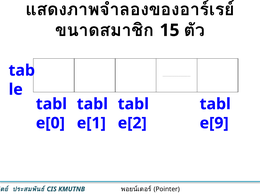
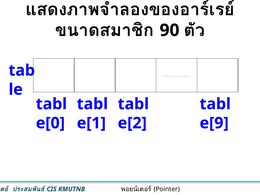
15: 15 -> 90
